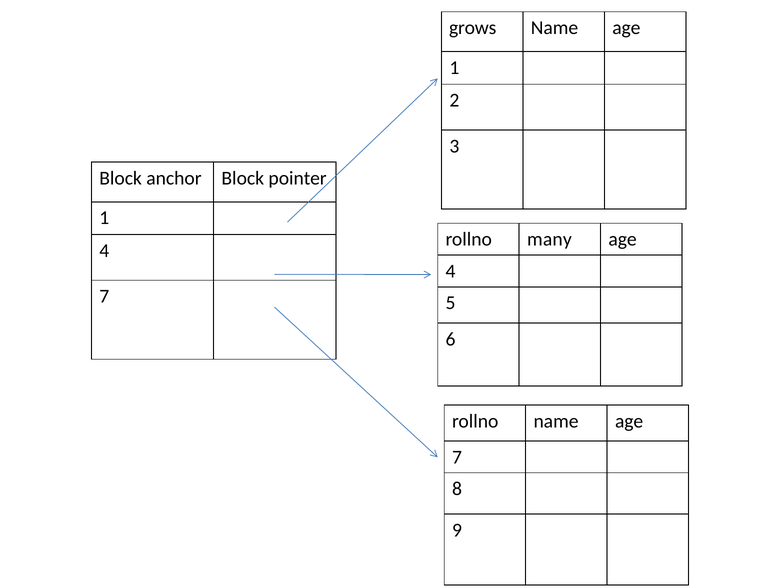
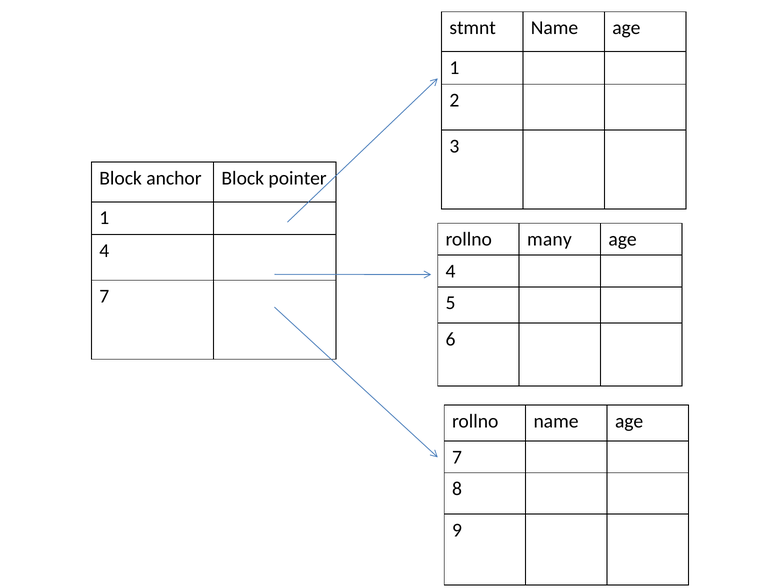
grows: grows -> stmnt
